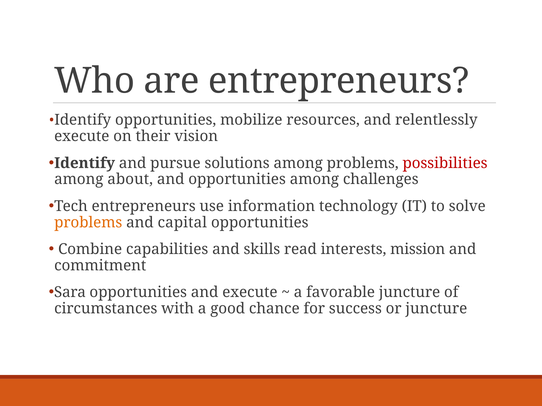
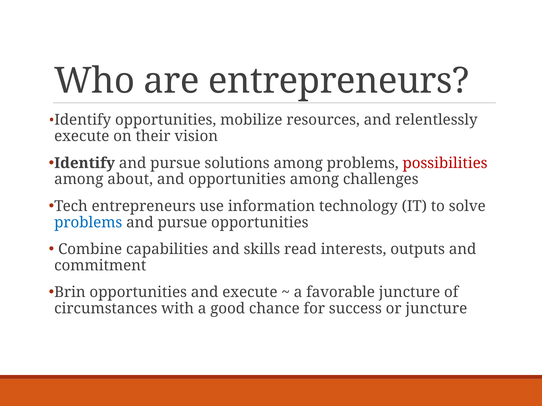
problems at (88, 223) colour: orange -> blue
capital at (182, 223): capital -> pursue
mission: mission -> outputs
Sara: Sara -> Brin
